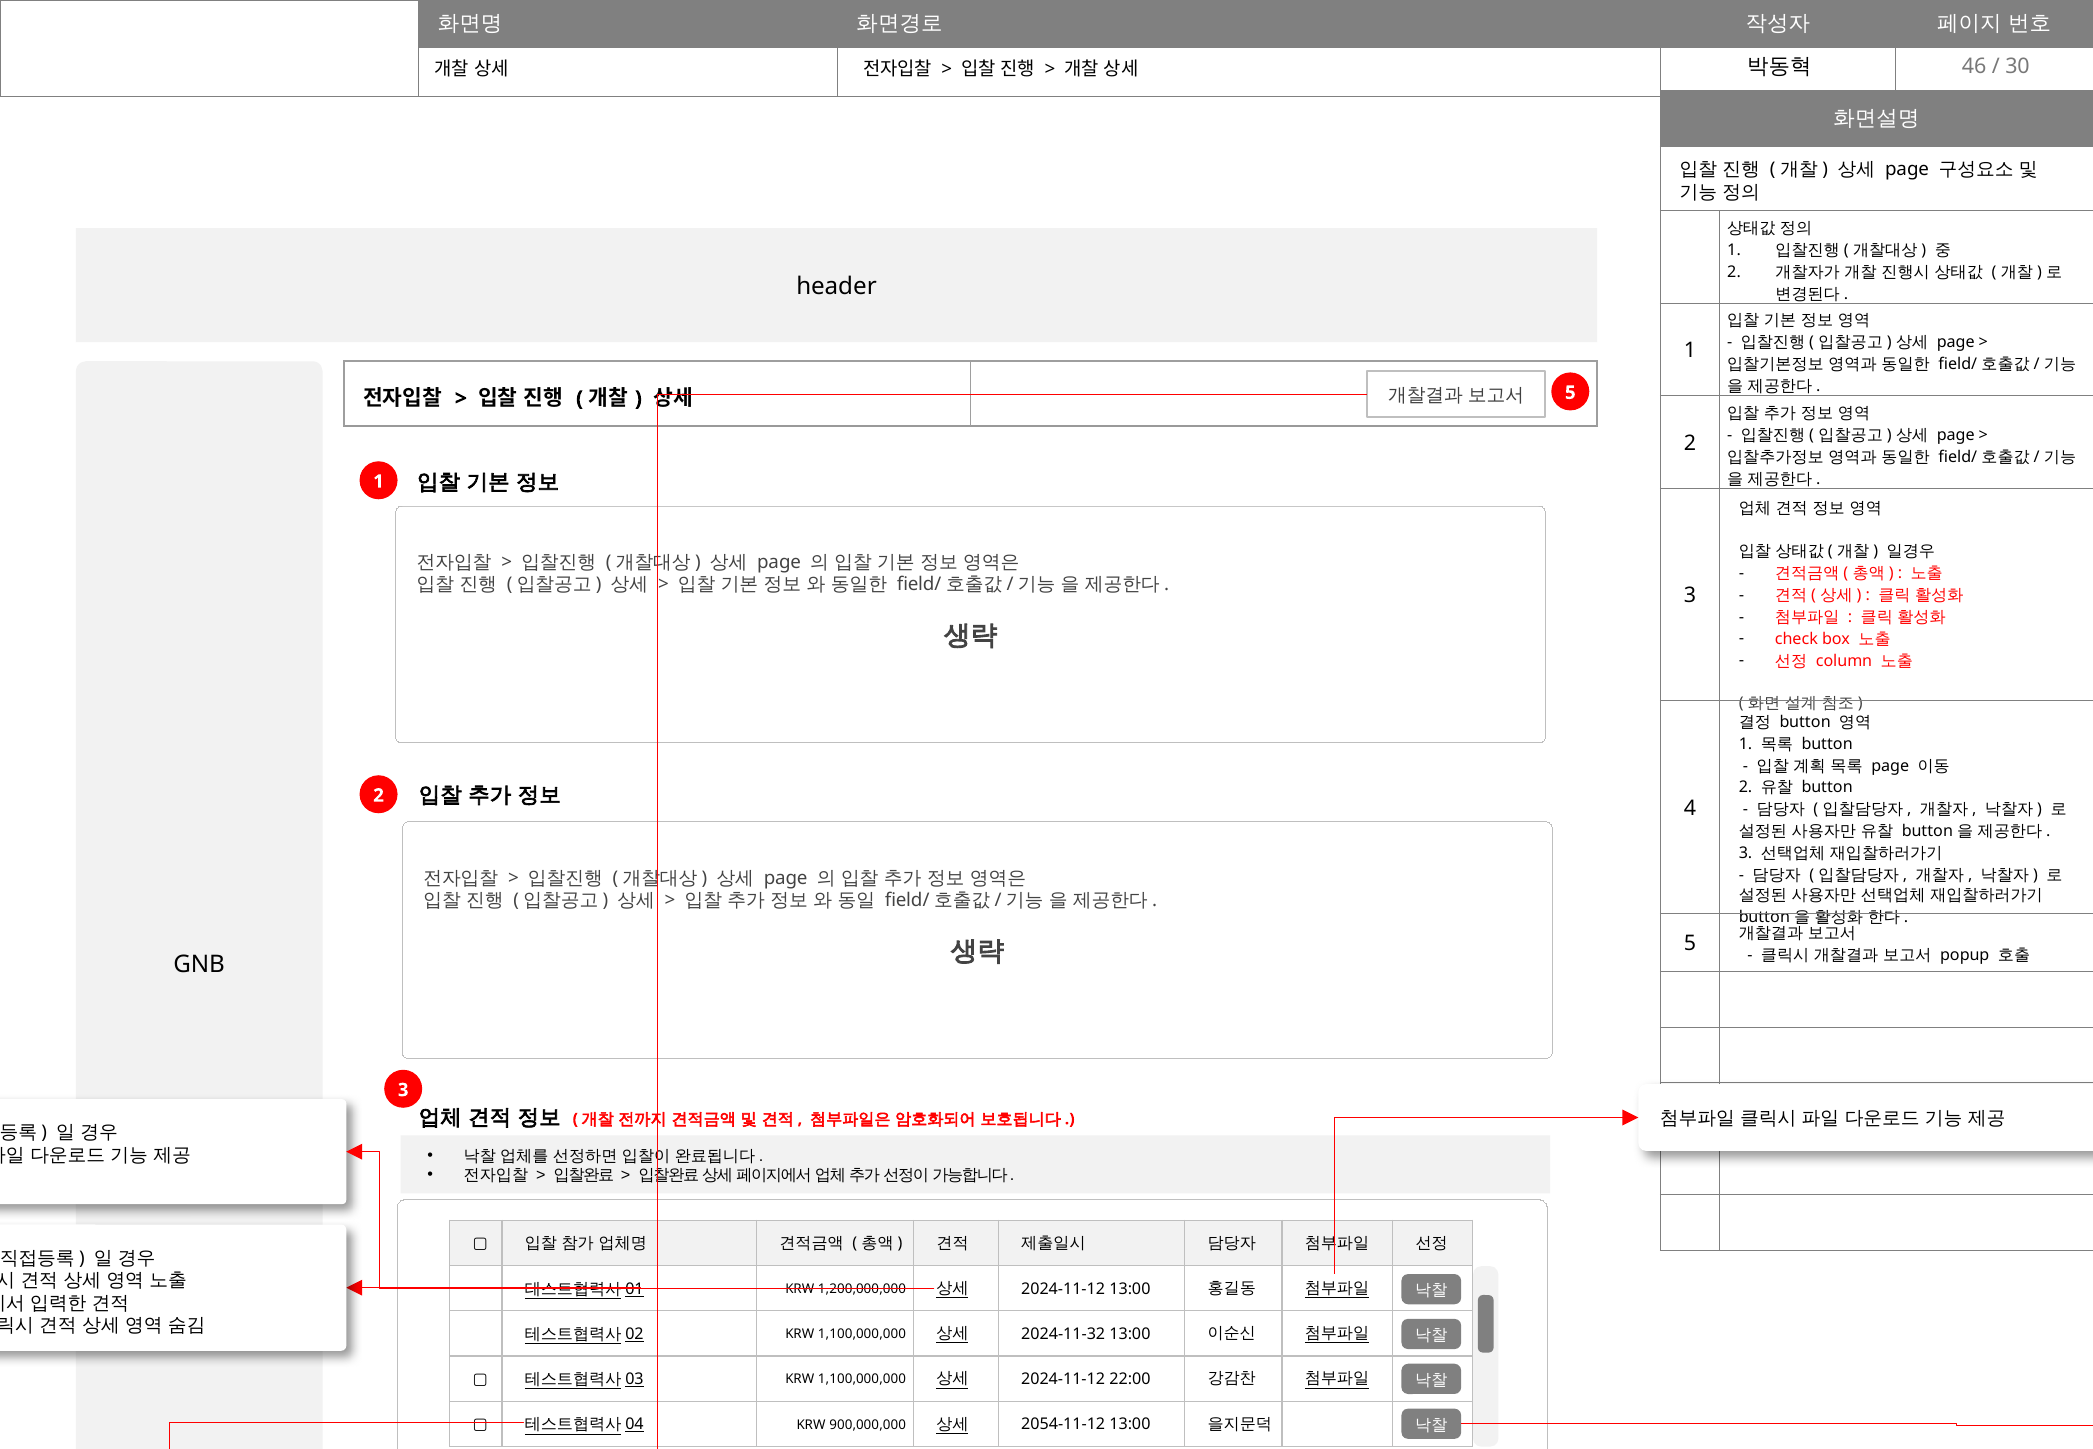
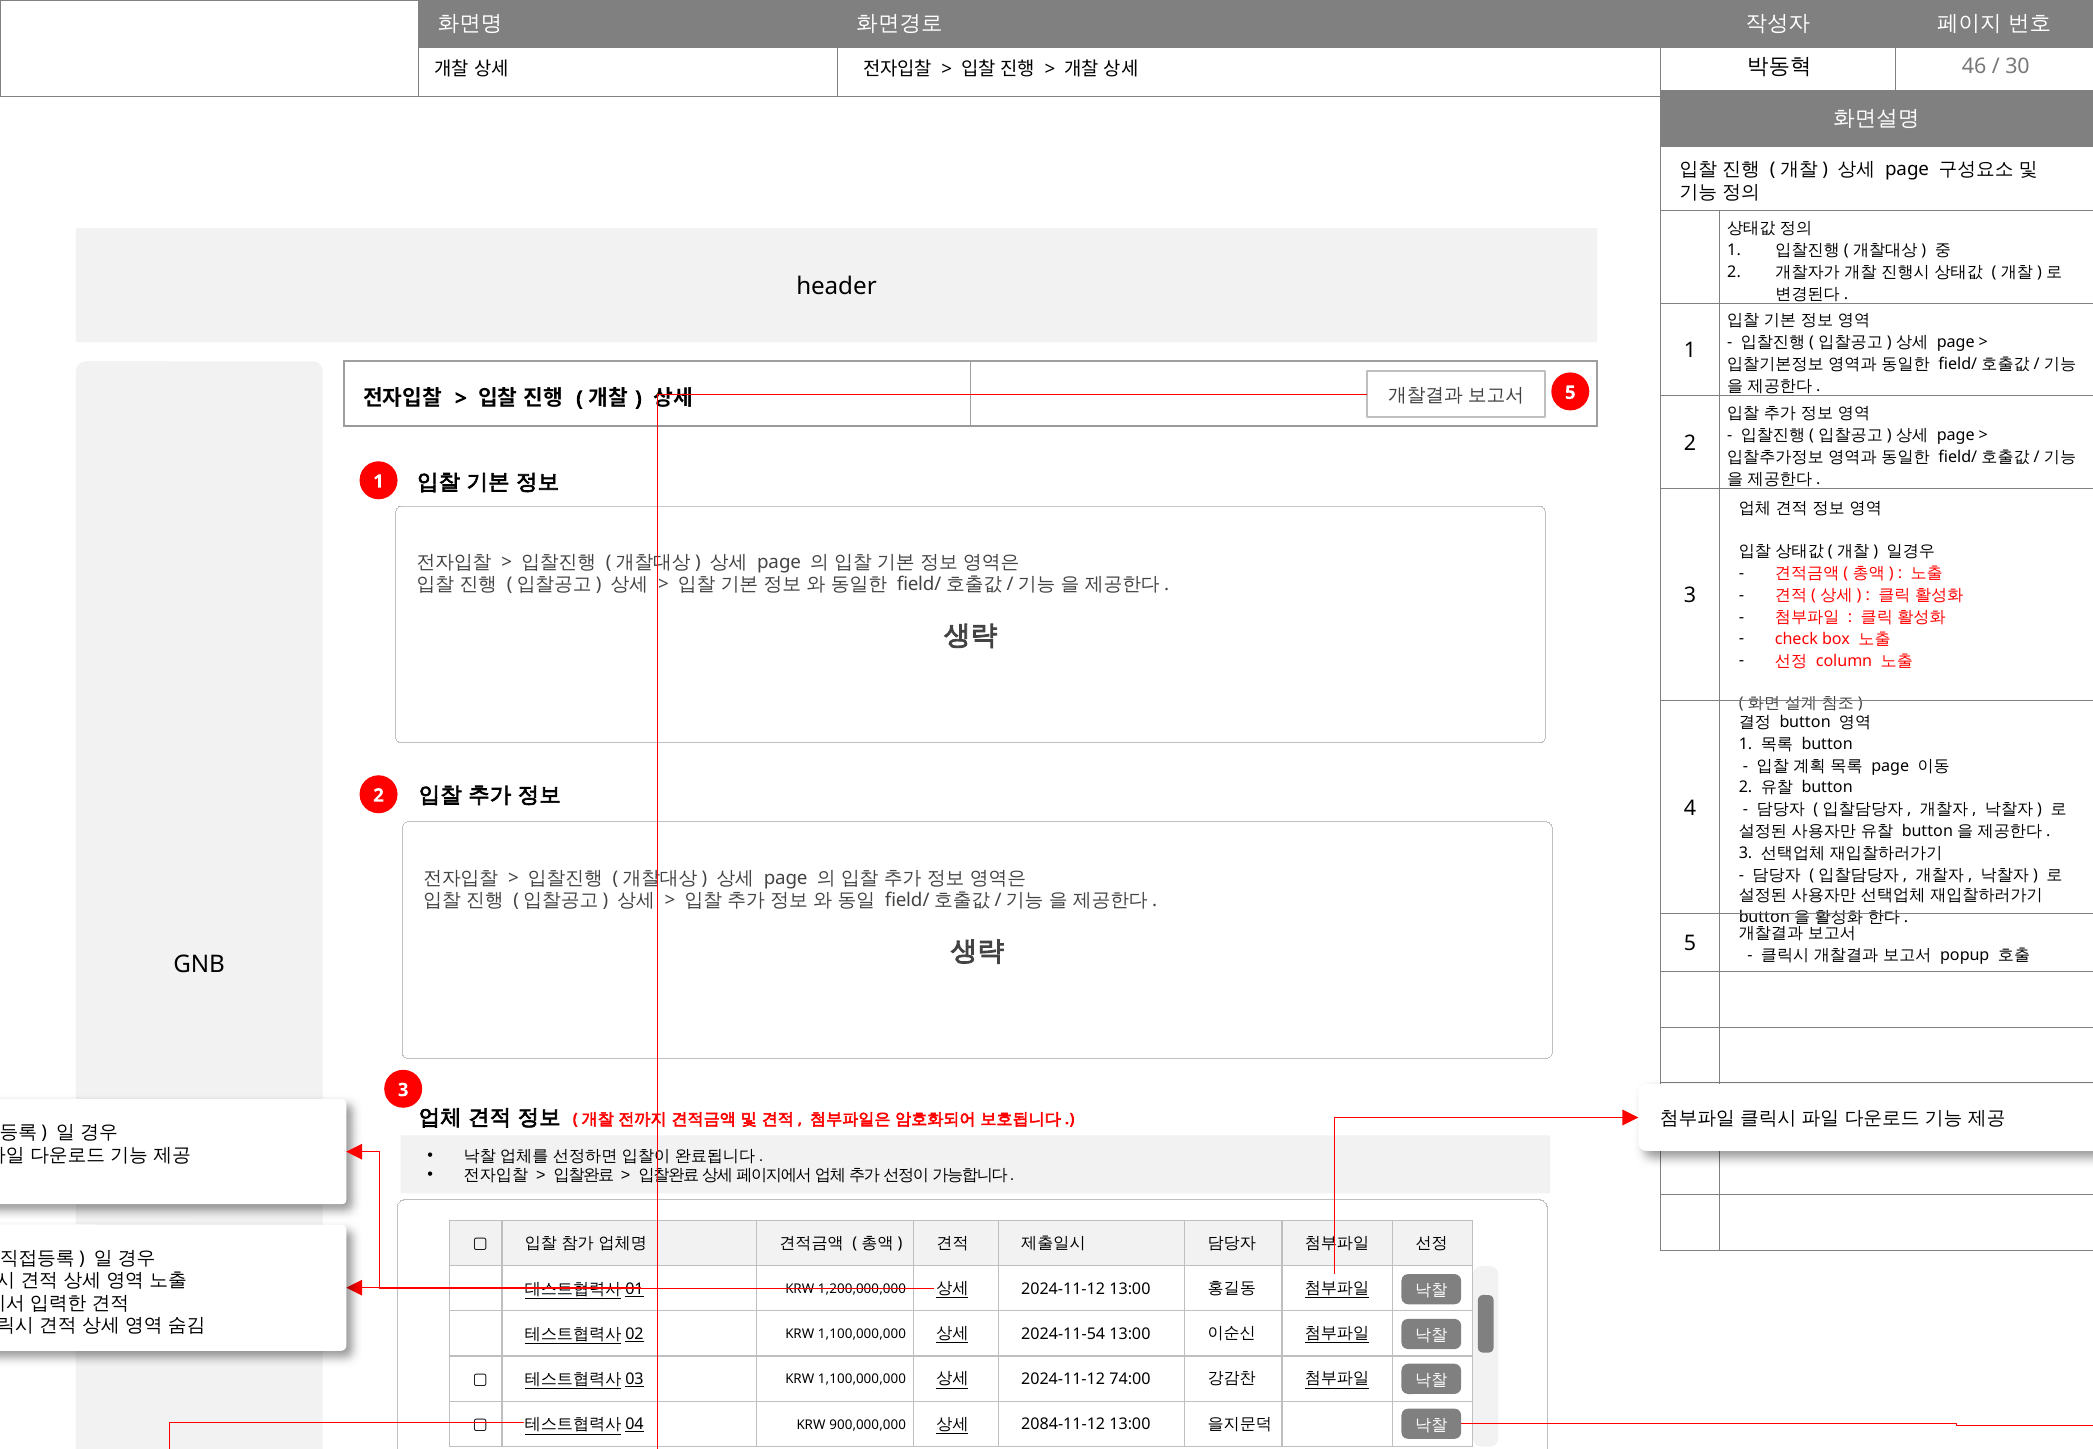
2024-11-32: 2024-11-32 -> 2024-11-54
22:00: 22:00 -> 74:00
2054-11-12: 2054-11-12 -> 2084-11-12
